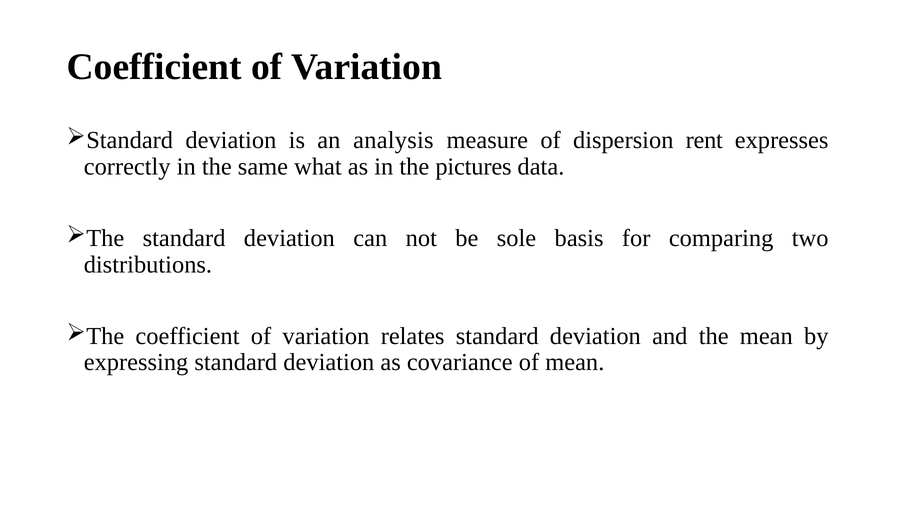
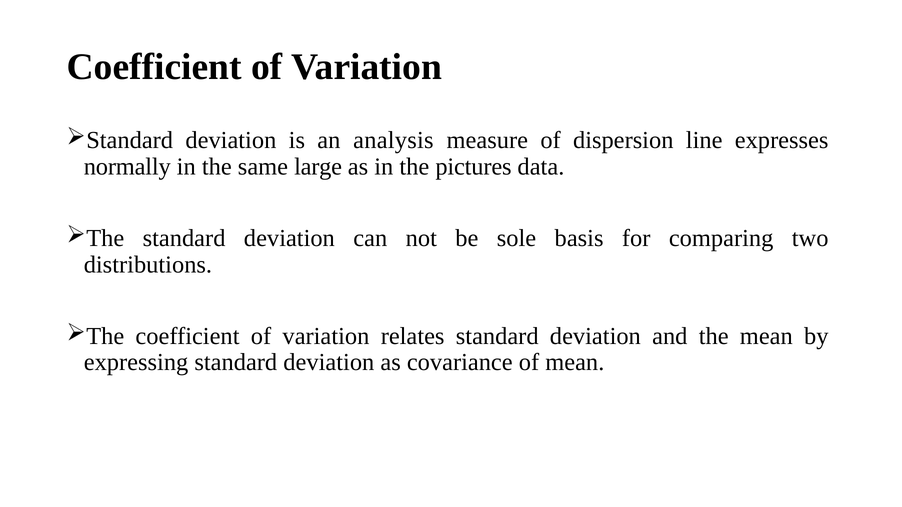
rent: rent -> line
correctly: correctly -> normally
what: what -> large
